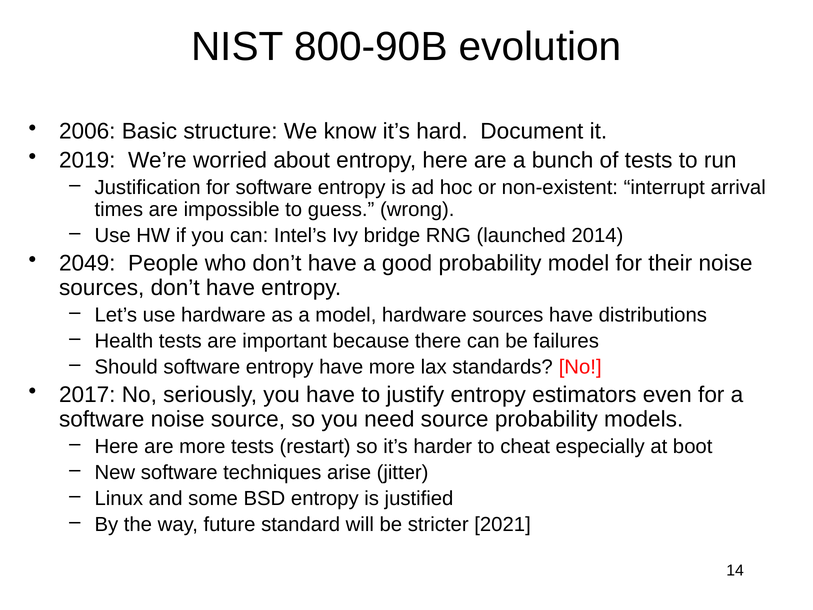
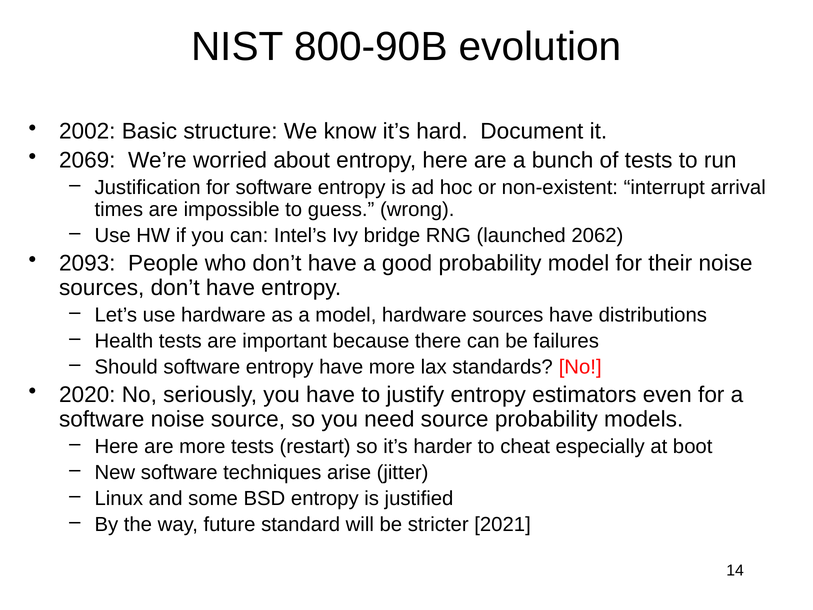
2006: 2006 -> 2002
2019: 2019 -> 2069
2014: 2014 -> 2062
2049: 2049 -> 2093
2017: 2017 -> 2020
